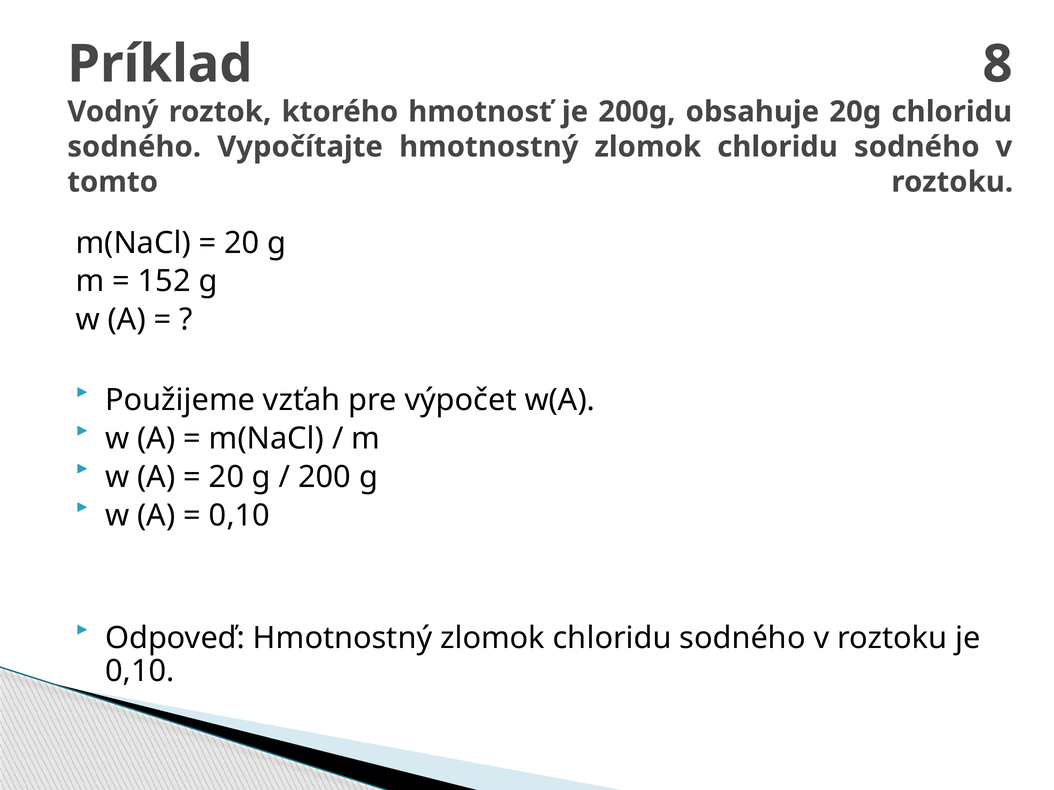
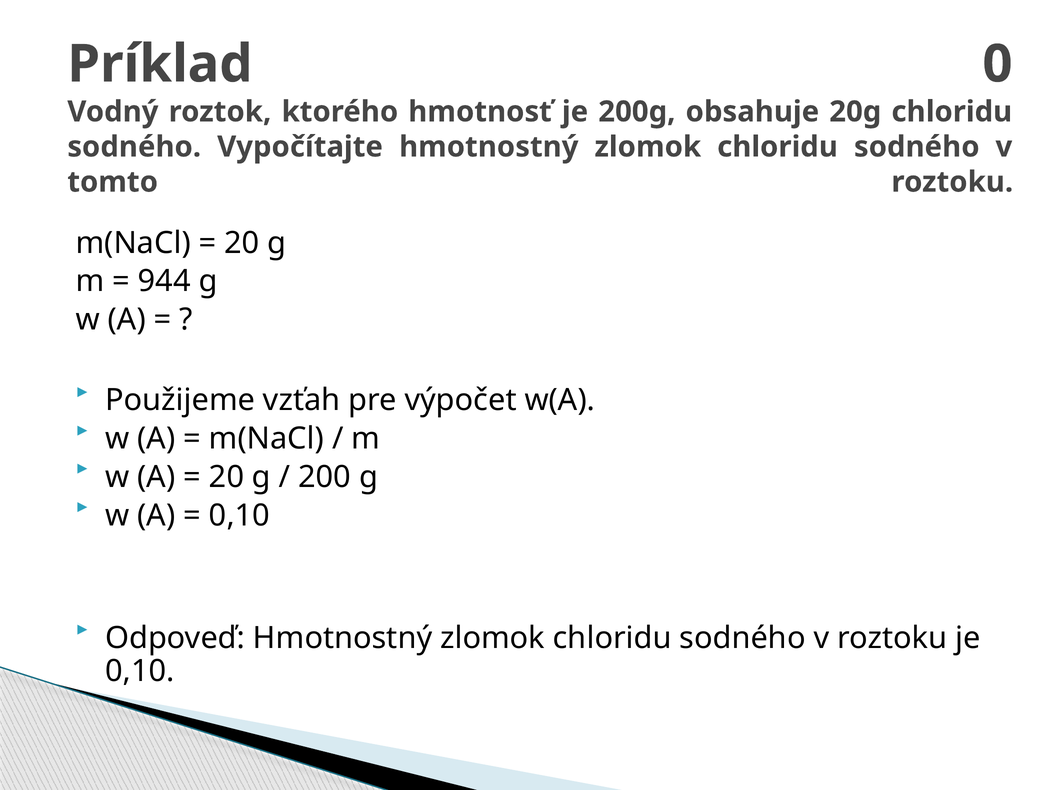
8: 8 -> 0
152: 152 -> 944
